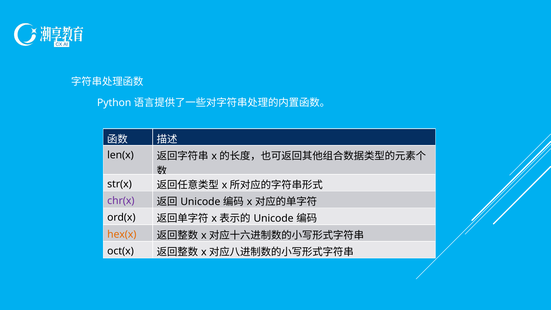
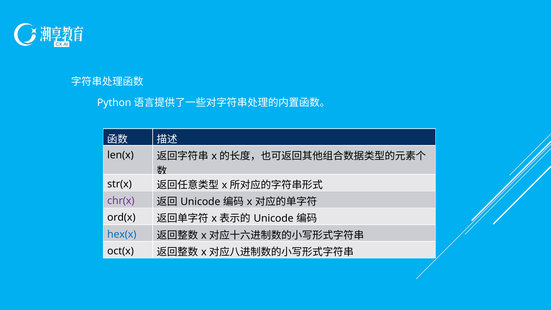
hex(x colour: orange -> blue
